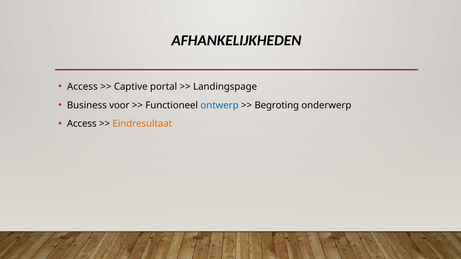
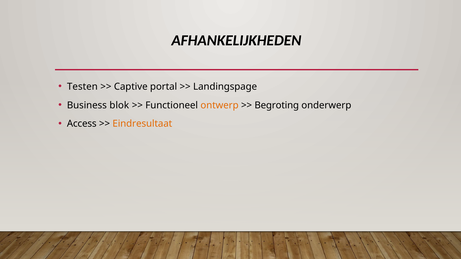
Access at (82, 87): Access -> Testen
voor: voor -> blok
ontwerp colour: blue -> orange
